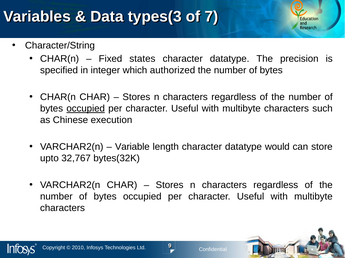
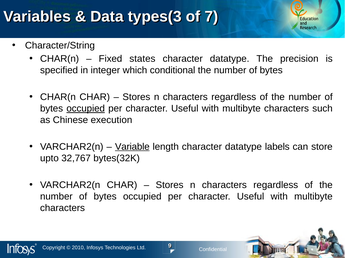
authorized: authorized -> conditional
Variable underline: none -> present
would: would -> labels
